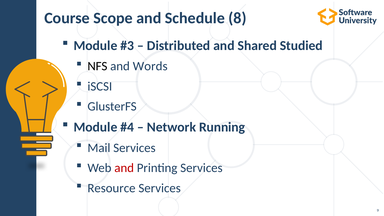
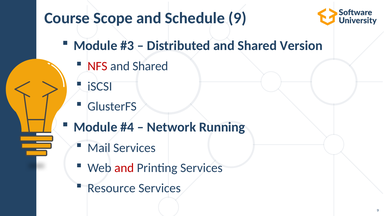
Schedule 8: 8 -> 9
Studied: Studied -> Version
NFS colour: black -> red
Words at (150, 66): Words -> Shared
